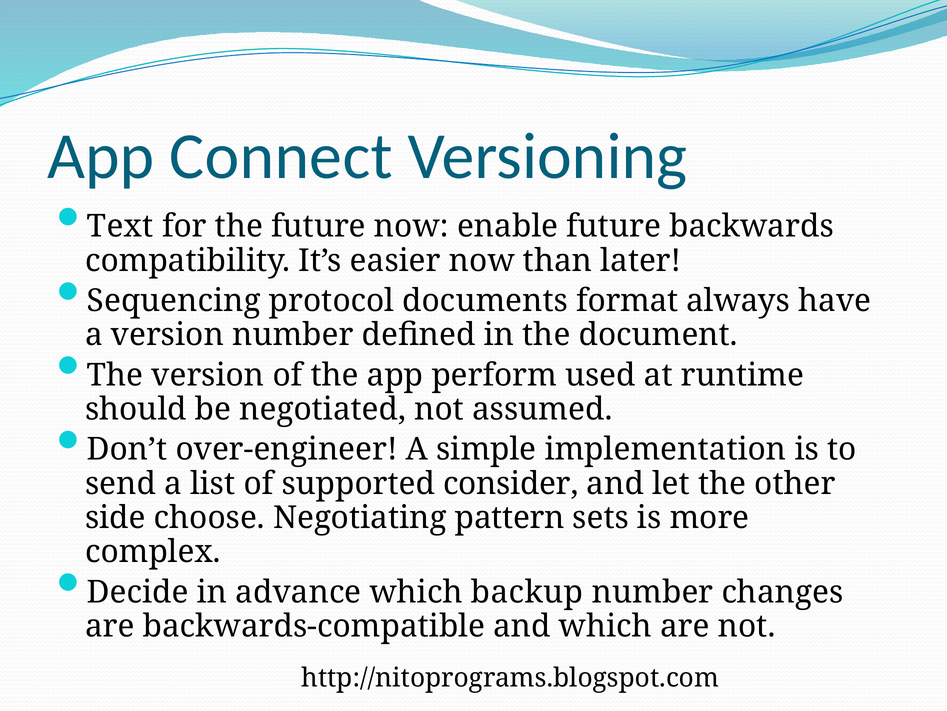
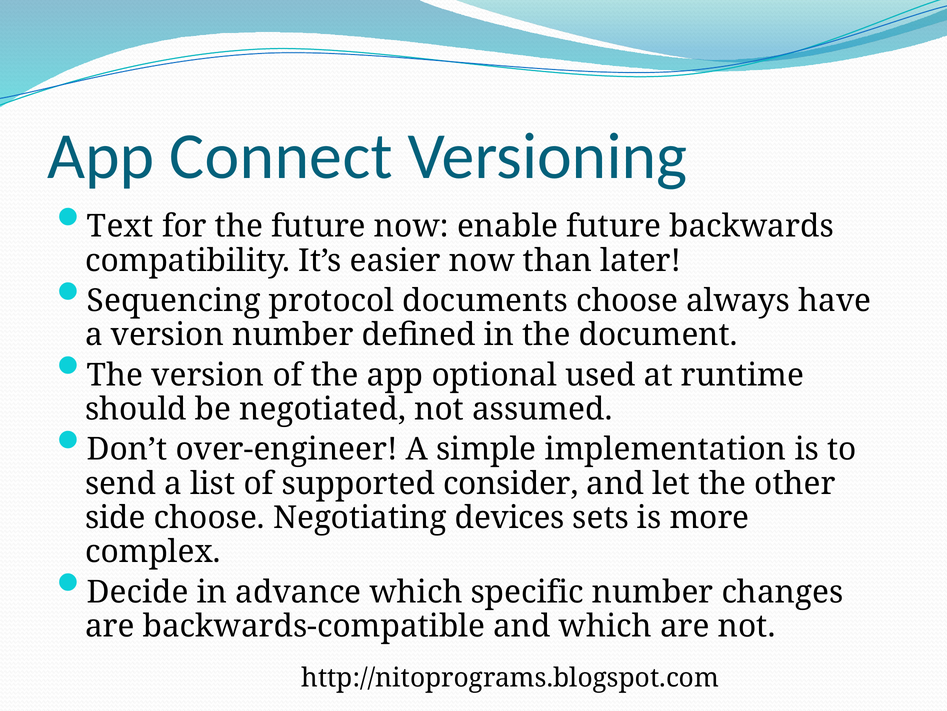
documents format: format -> choose
perform: perform -> optional
pattern: pattern -> devices
backup: backup -> specific
